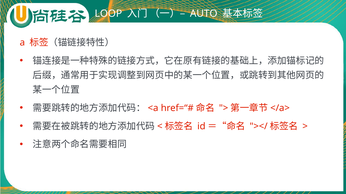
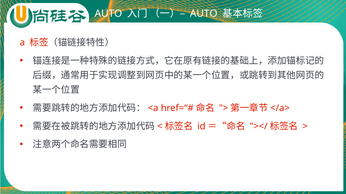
LOOP at (108, 14): LOOP -> AUTO
